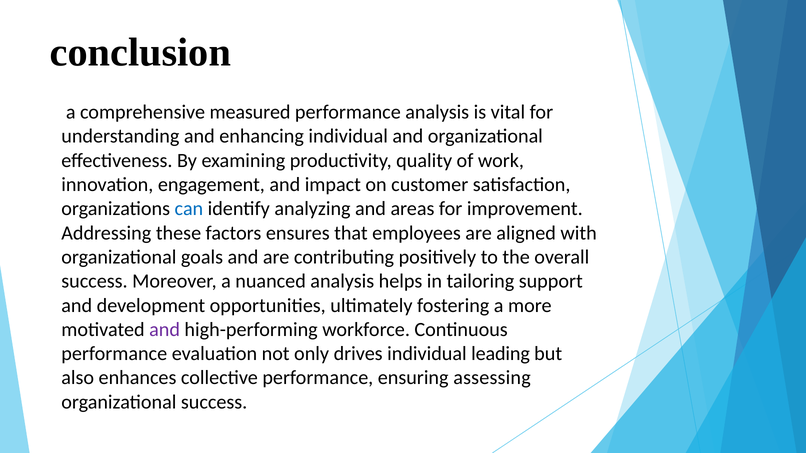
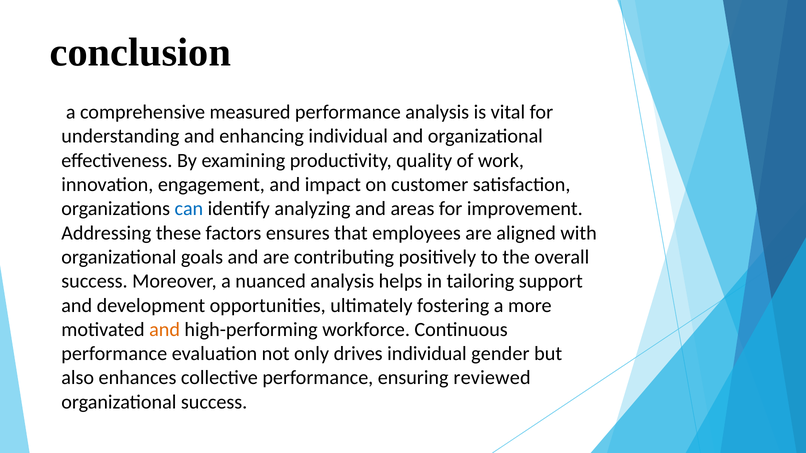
and at (165, 330) colour: purple -> orange
leading: leading -> gender
assessing: assessing -> reviewed
